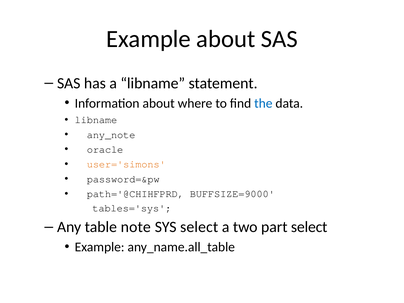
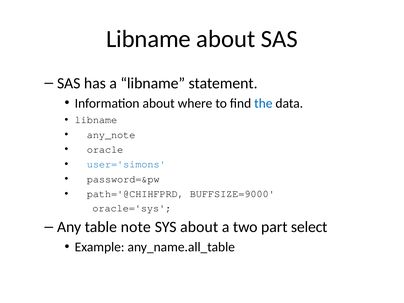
Example at (148, 39): Example -> Libname
user='simons colour: orange -> blue
tables='sys: tables='sys -> oracle='sys
SYS select: select -> about
